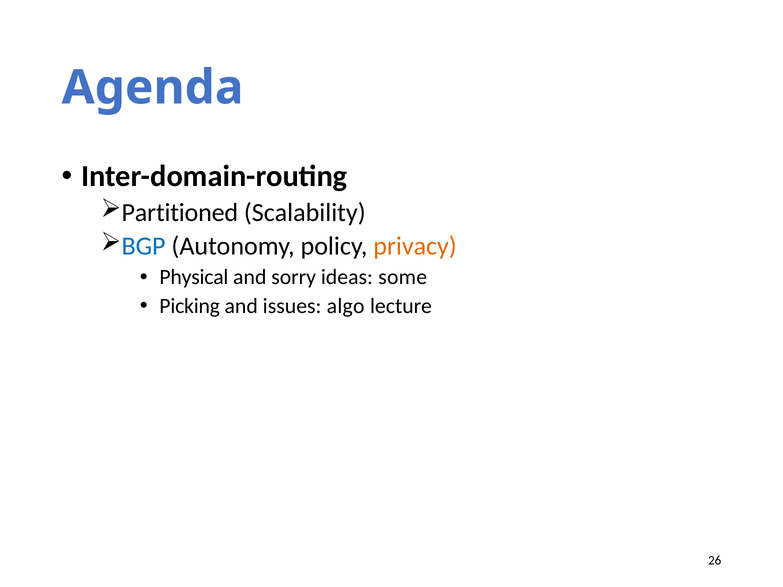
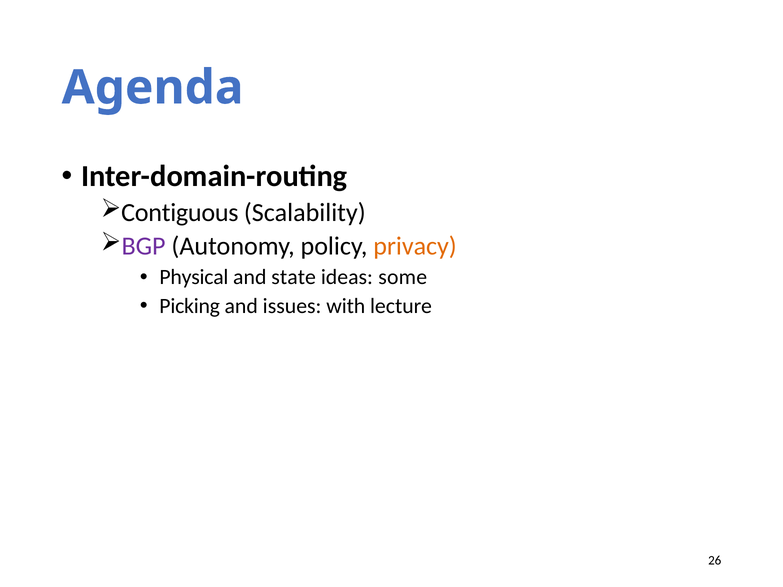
Partitioned: Partitioned -> Contiguous
BGP colour: blue -> purple
sorry: sorry -> state
algo: algo -> with
